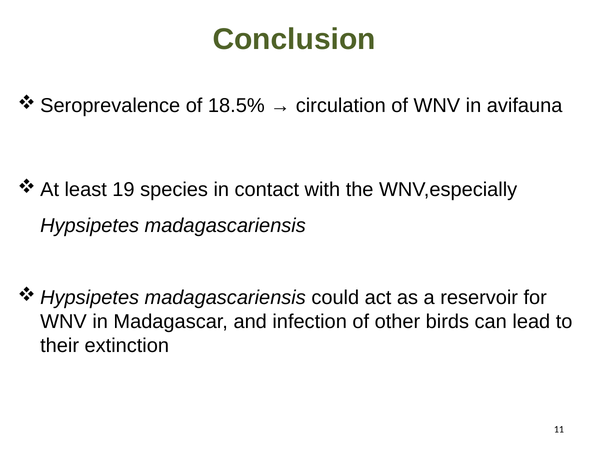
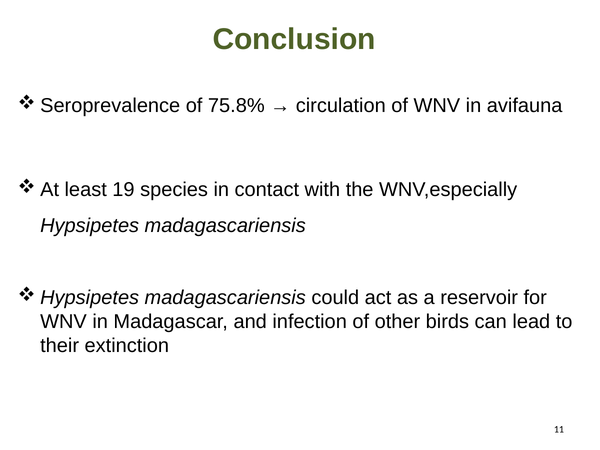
18.5%: 18.5% -> 75.8%
